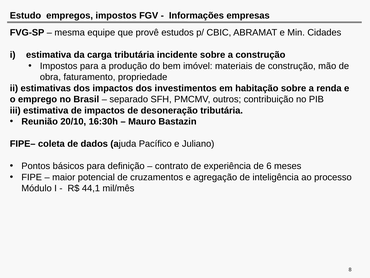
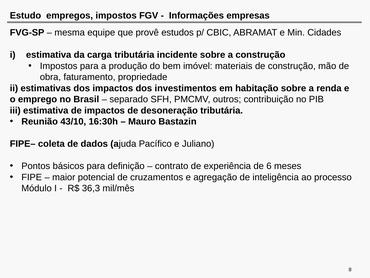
20/10: 20/10 -> 43/10
44,1: 44,1 -> 36,3
